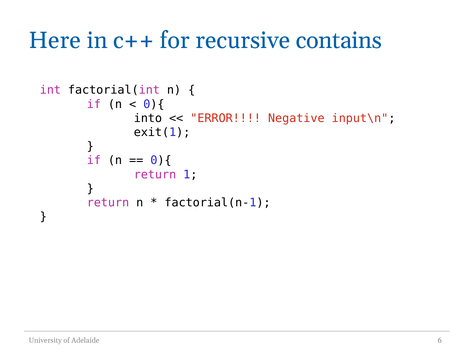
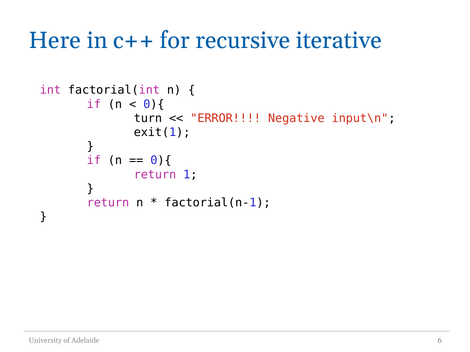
contains: contains -> iterative
into: into -> turn
